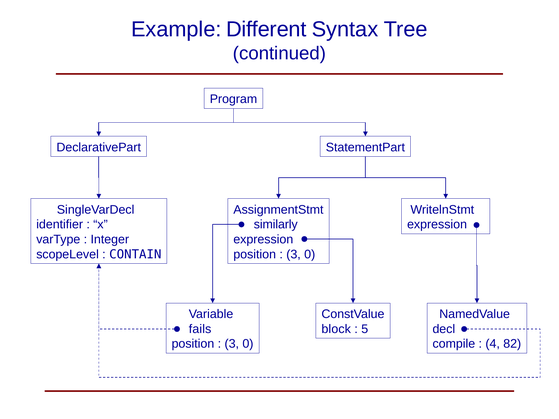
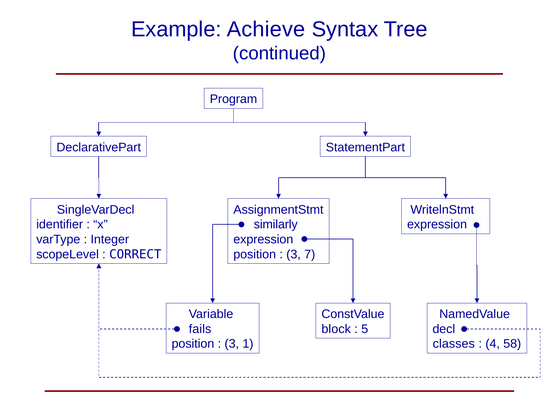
Different: Different -> Achieve
CONTAIN: CONTAIN -> CORRECT
0 at (310, 254): 0 -> 7
0 at (248, 344): 0 -> 1
compile: compile -> classes
82: 82 -> 58
